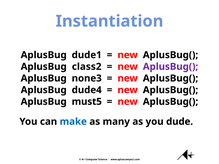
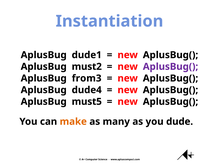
class2: class2 -> must2
none3: none3 -> from3
make colour: blue -> orange
